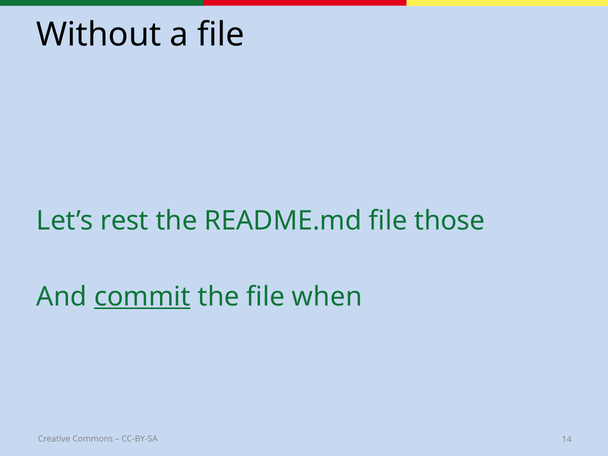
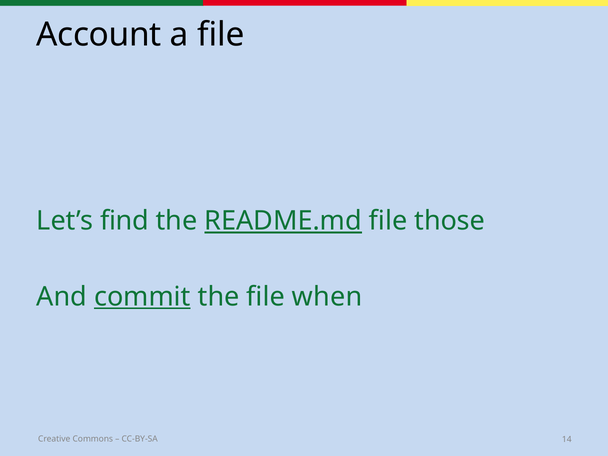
Without: Without -> Account
rest: rest -> find
README.md underline: none -> present
